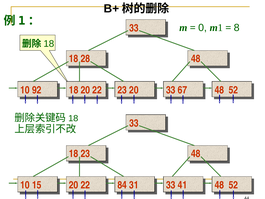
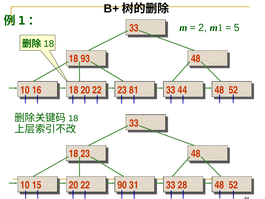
0: 0 -> 2
8: 8 -> 5
28: 28 -> 93
92: 92 -> 16
23 20: 20 -> 81
33 67: 67 -> 44
84: 84 -> 90
41: 41 -> 28
